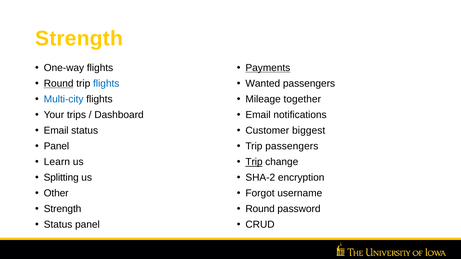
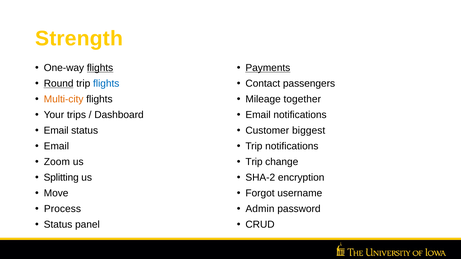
flights at (100, 68) underline: none -> present
Wanted: Wanted -> Contact
Multi-city colour: blue -> orange
Panel at (56, 146): Panel -> Email
Trip passengers: passengers -> notifications
Learn: Learn -> Zoom
Trip at (254, 162) underline: present -> none
Other: Other -> Move
Strength at (63, 209): Strength -> Process
Round at (260, 209): Round -> Admin
